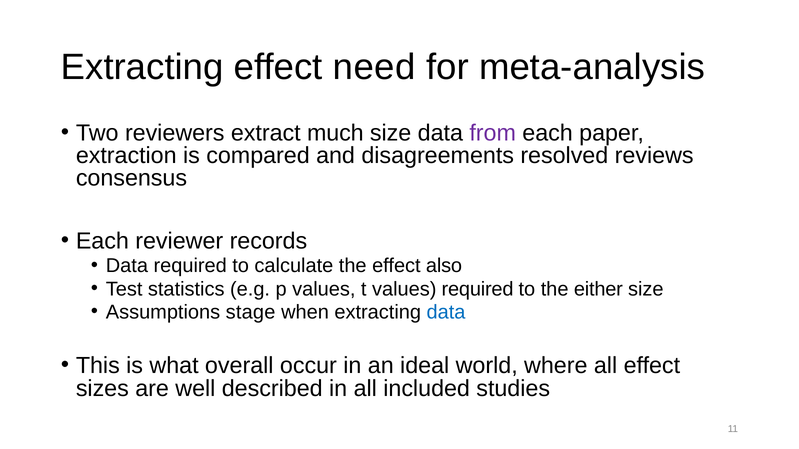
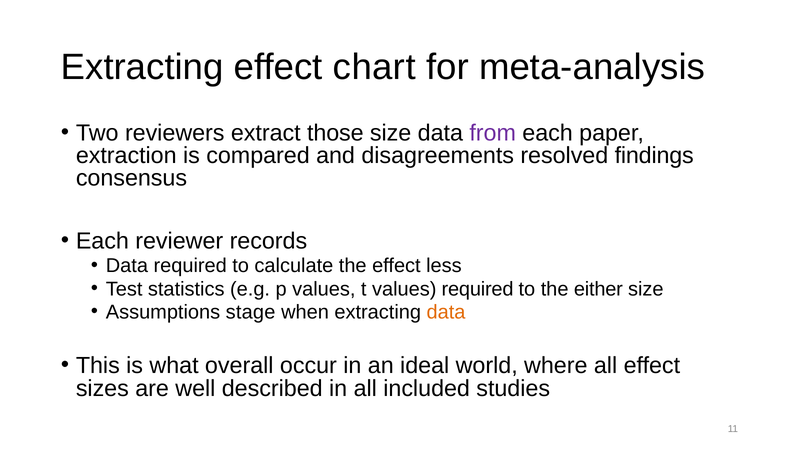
need: need -> chart
much: much -> those
reviews: reviews -> findings
also: also -> less
data at (446, 312) colour: blue -> orange
